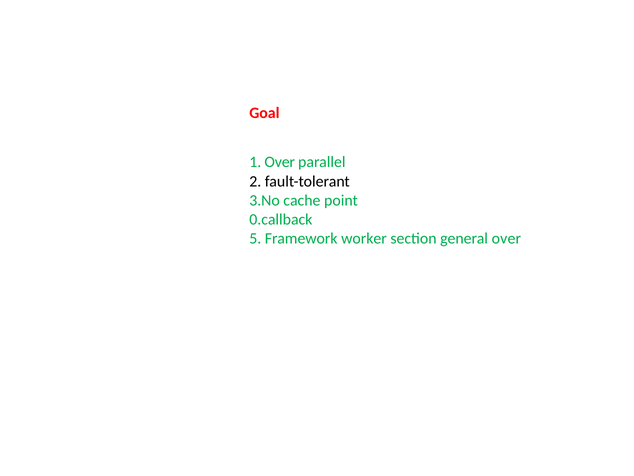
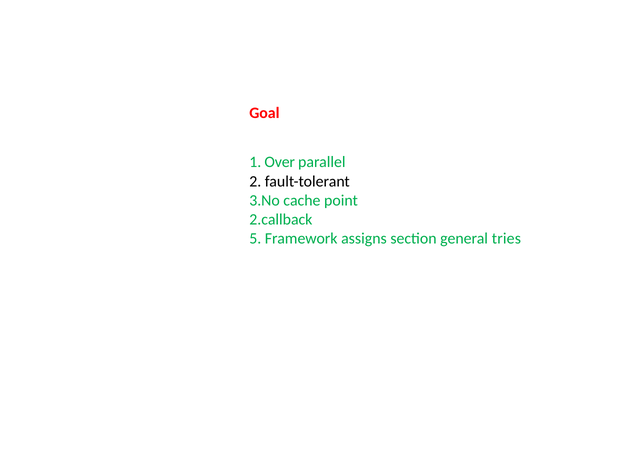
0.callback: 0.callback -> 2.callback
worker: worker -> assigns
general over: over -> tries
